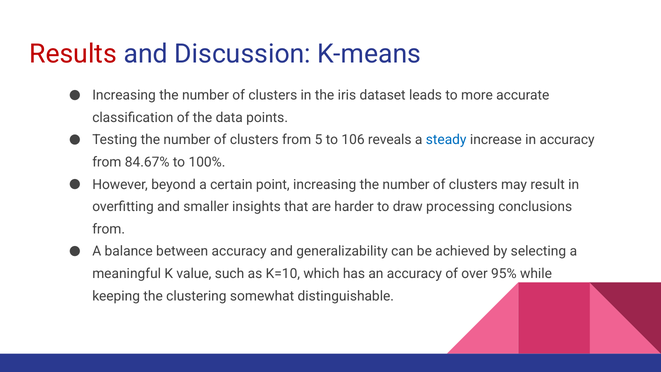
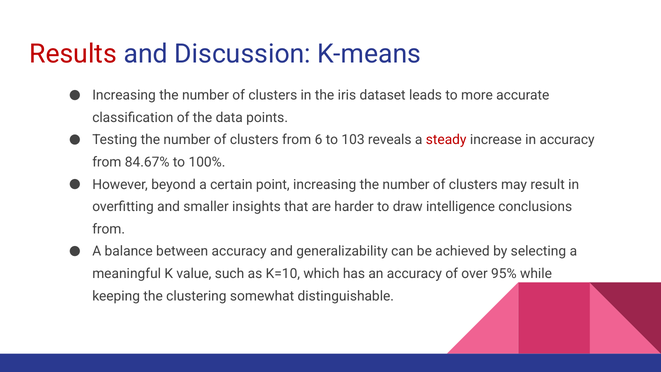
5: 5 -> 6
106: 106 -> 103
steady colour: blue -> red
processing: processing -> intelligence
